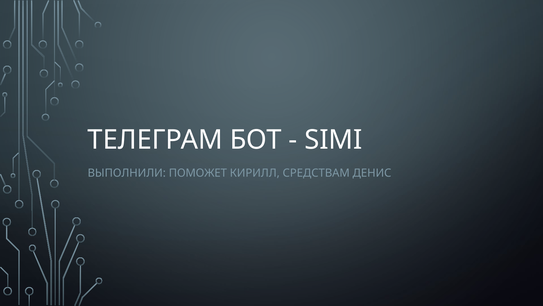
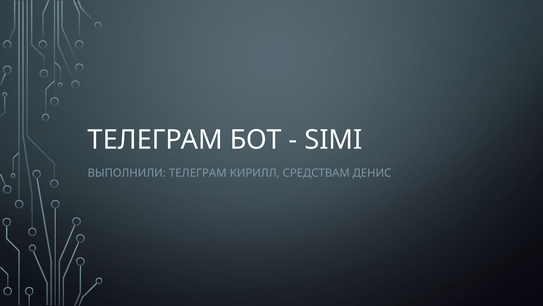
ВЫПОЛНИЛИ ПОМОЖЕТ: ПОМОЖЕТ -> ТЕЛЕГРАМ
